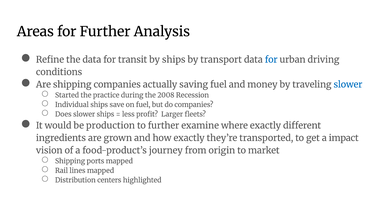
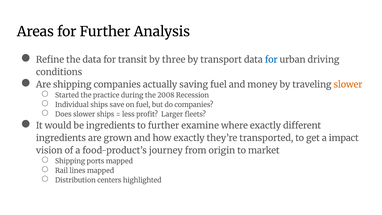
by ships: ships -> three
slower at (348, 84) colour: blue -> orange
be production: production -> ingredients
